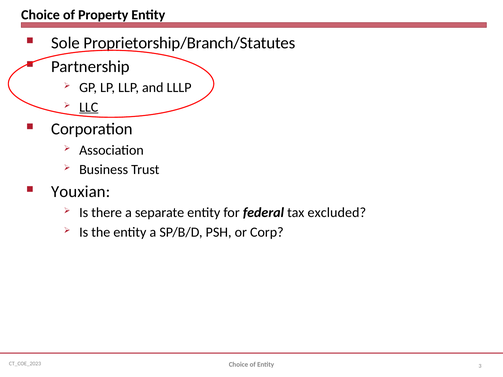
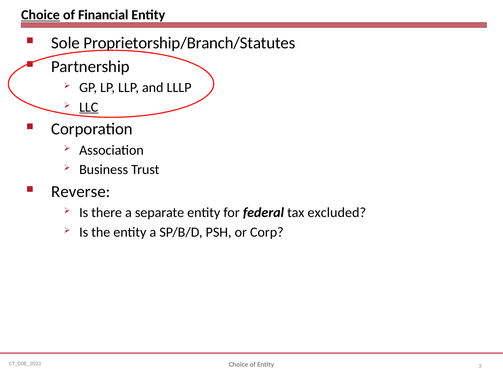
Choice at (40, 15) underline: none -> present
Property: Property -> Financial
Youxian: Youxian -> Reverse
